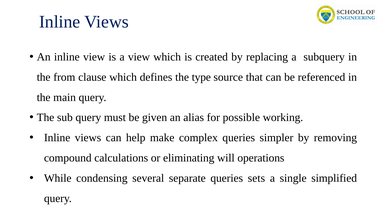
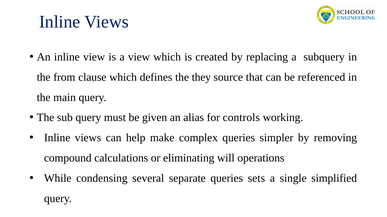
type: type -> they
possible: possible -> controls
